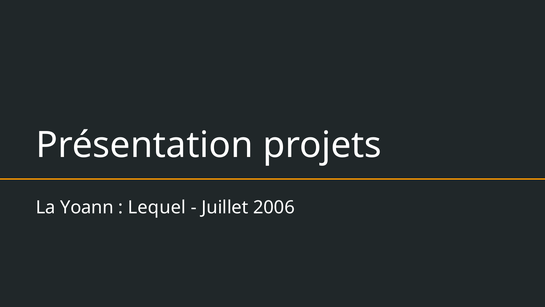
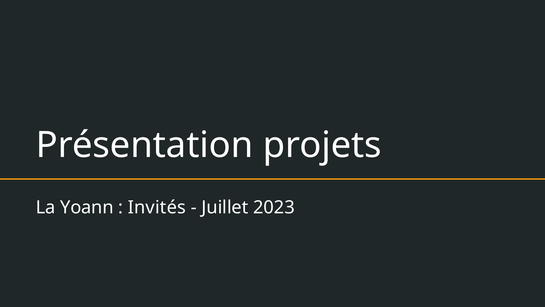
Lequel: Lequel -> Invités
2006: 2006 -> 2023
